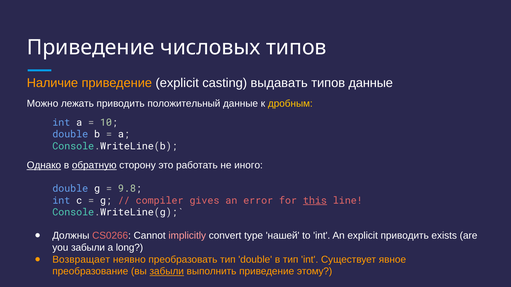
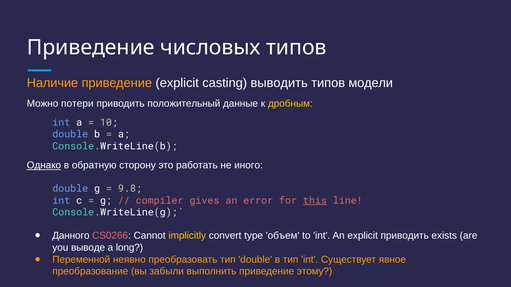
выдавать: выдавать -> выводить
типов данные: данные -> модели
лежать: лежать -> потери
обратную underline: present -> none
Должны: Должны -> Данного
implicitly colour: pink -> yellow
нашей: нашей -> объем
you забыли: забыли -> выводе
Возвращает: Возвращает -> Переменной
забыли at (167, 272) underline: present -> none
